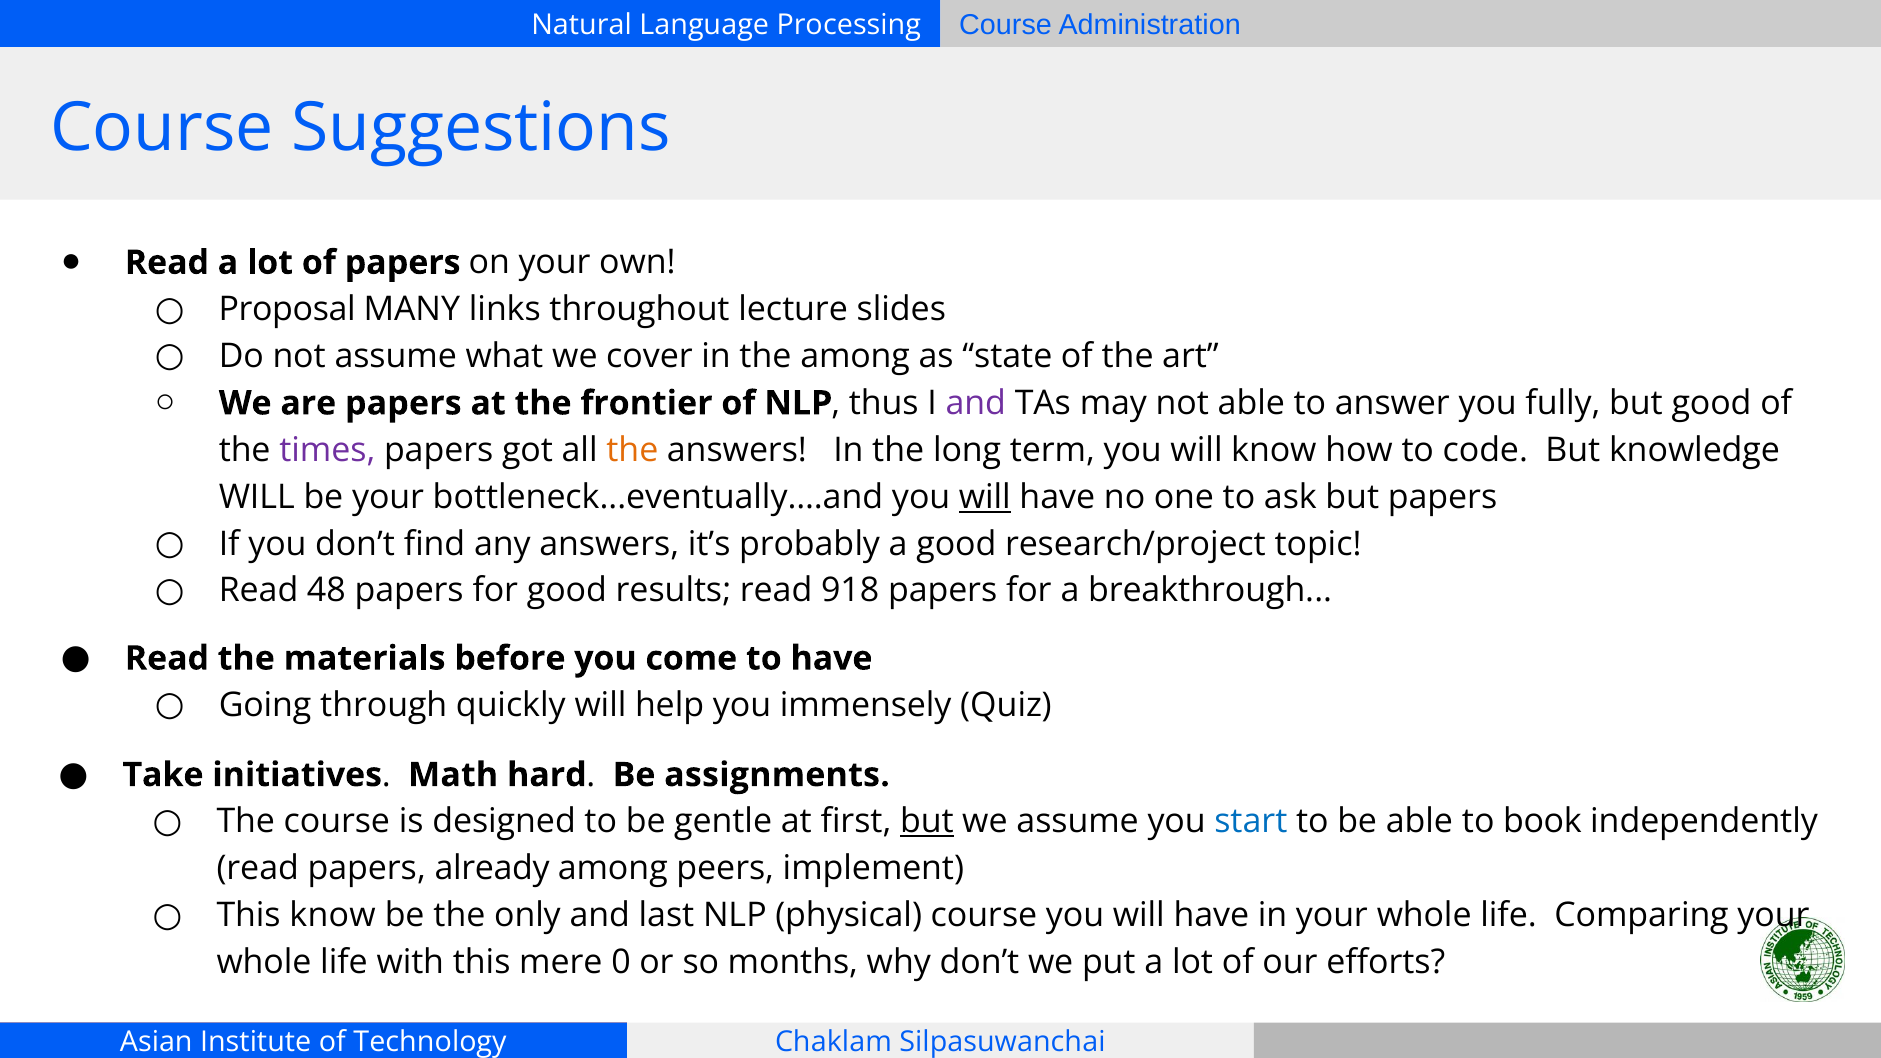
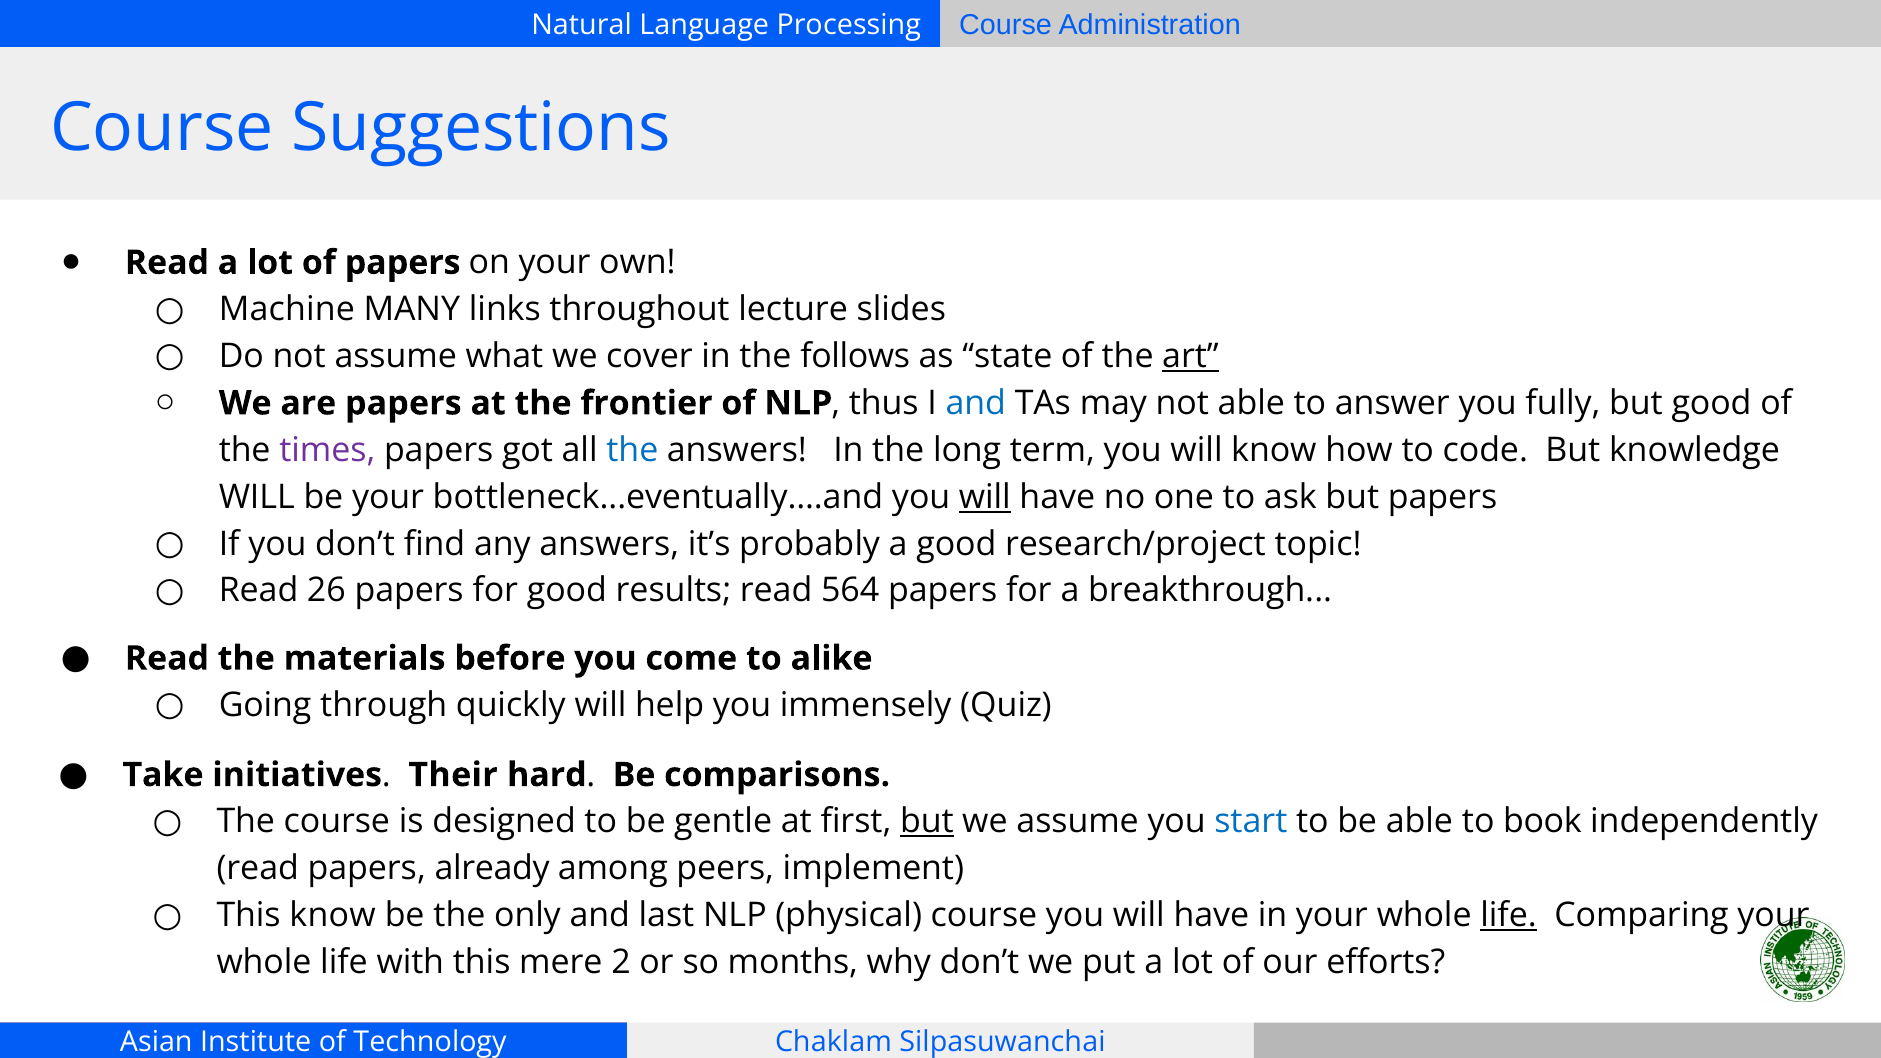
Proposal: Proposal -> Machine
the among: among -> follows
art underline: none -> present
and at (976, 403) colour: purple -> blue
the at (632, 450) colour: orange -> blue
48: 48 -> 26
918: 918 -> 564
to have: have -> alike
Math: Math -> Their
assignments: assignments -> comparisons
life at (1509, 916) underline: none -> present
0: 0 -> 2
